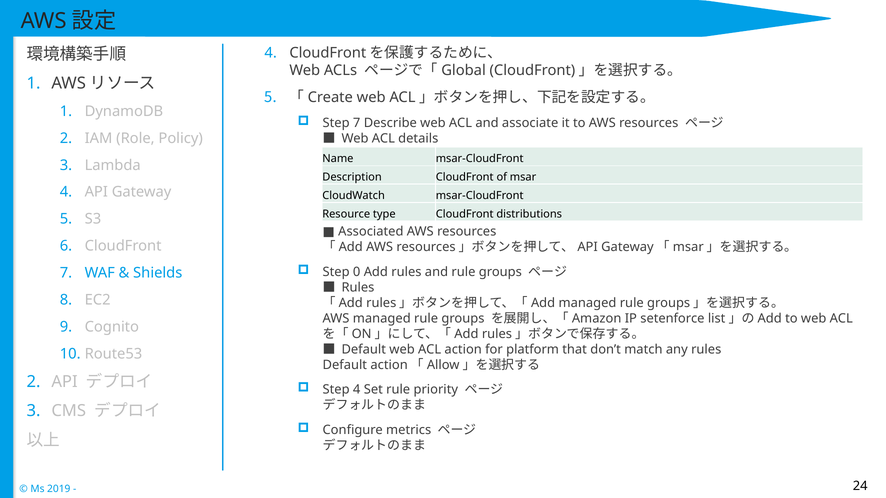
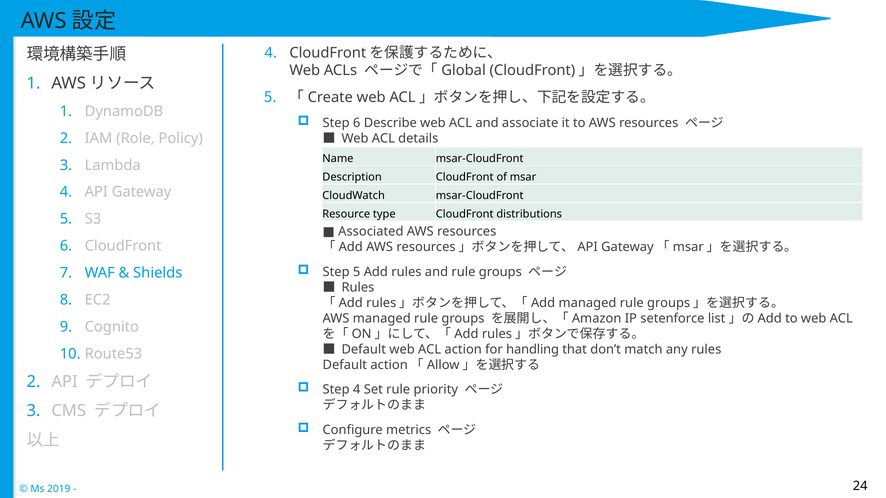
Step 7: 7 -> 6
Step 0: 0 -> 5
platform: platform -> handling
